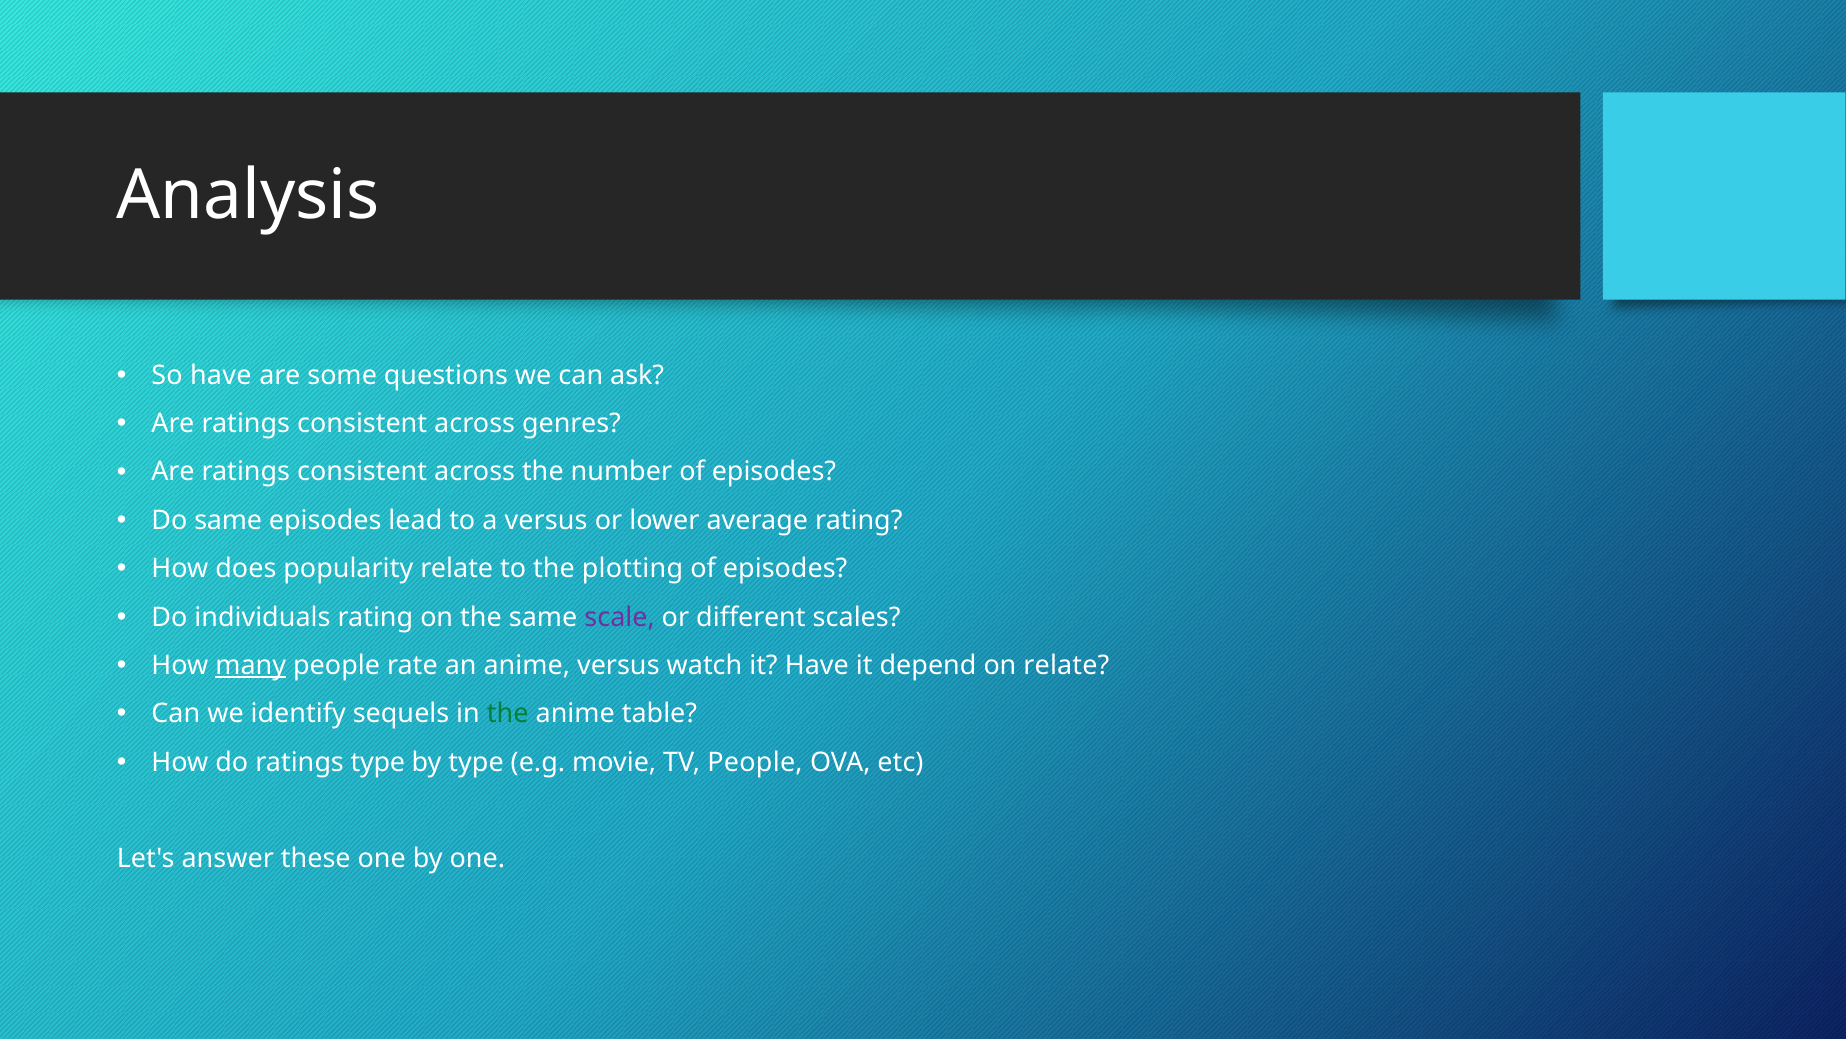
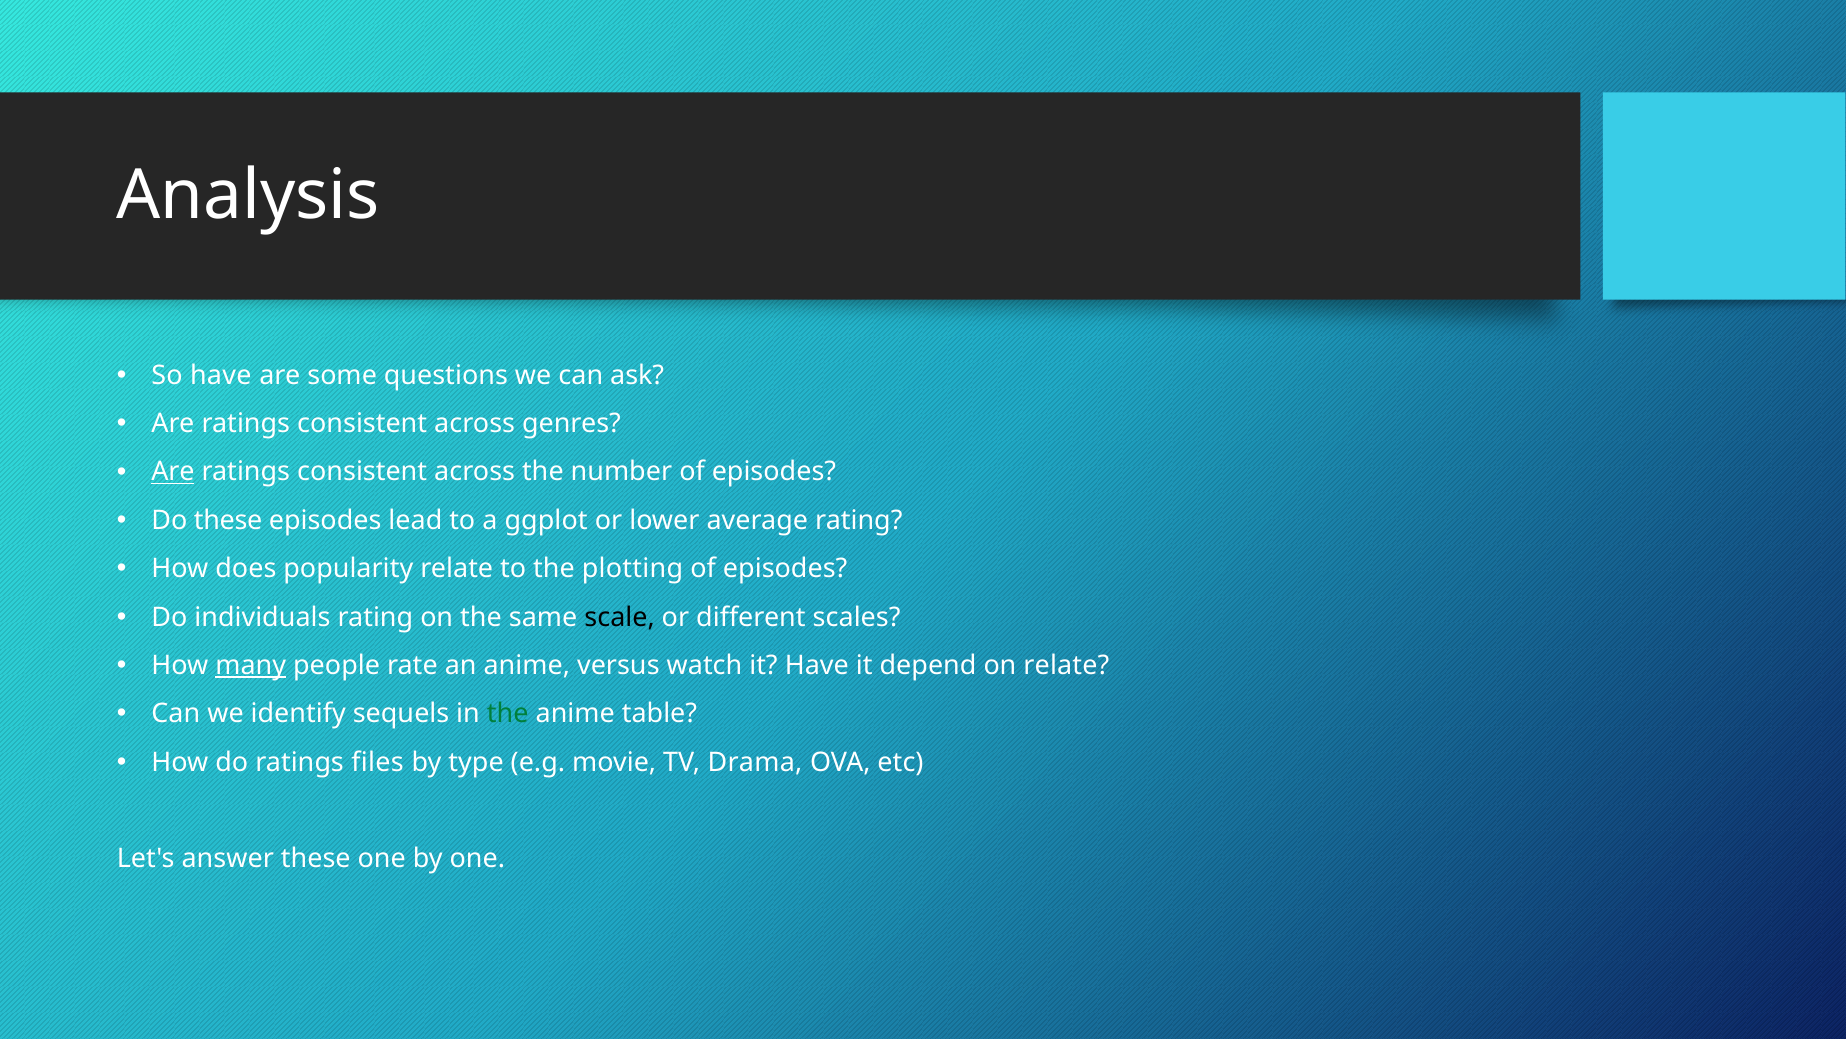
Are at (173, 472) underline: none -> present
Do same: same -> these
a versus: versus -> ggplot
scale colour: purple -> black
ratings type: type -> files
TV People: People -> Drama
